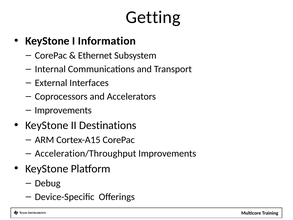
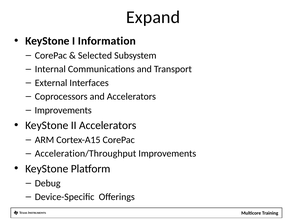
Getting: Getting -> Expand
Ethernet: Ethernet -> Selected
II Destinations: Destinations -> Accelerators
